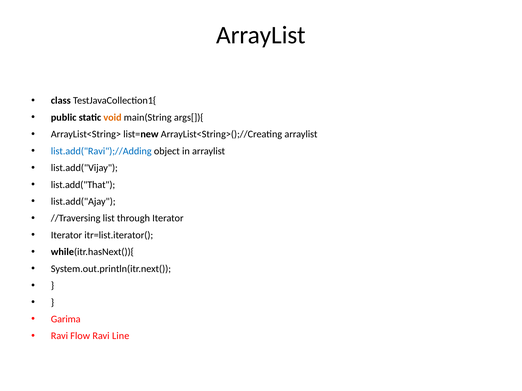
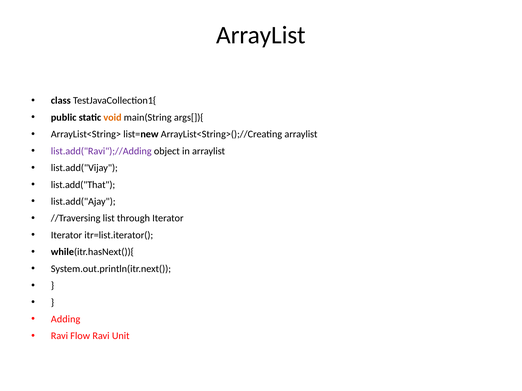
list.add("Ravi");//Adding colour: blue -> purple
Garima: Garima -> Adding
Line: Line -> Unit
